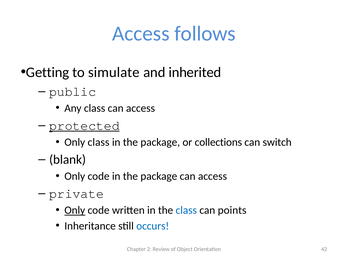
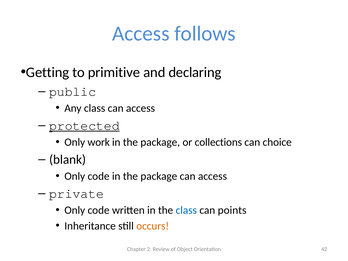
simulate: simulate -> primitive
inherited: inherited -> declaring
Only class: class -> work
switch: switch -> choice
Only at (75, 210) underline: present -> none
occurs colour: blue -> orange
